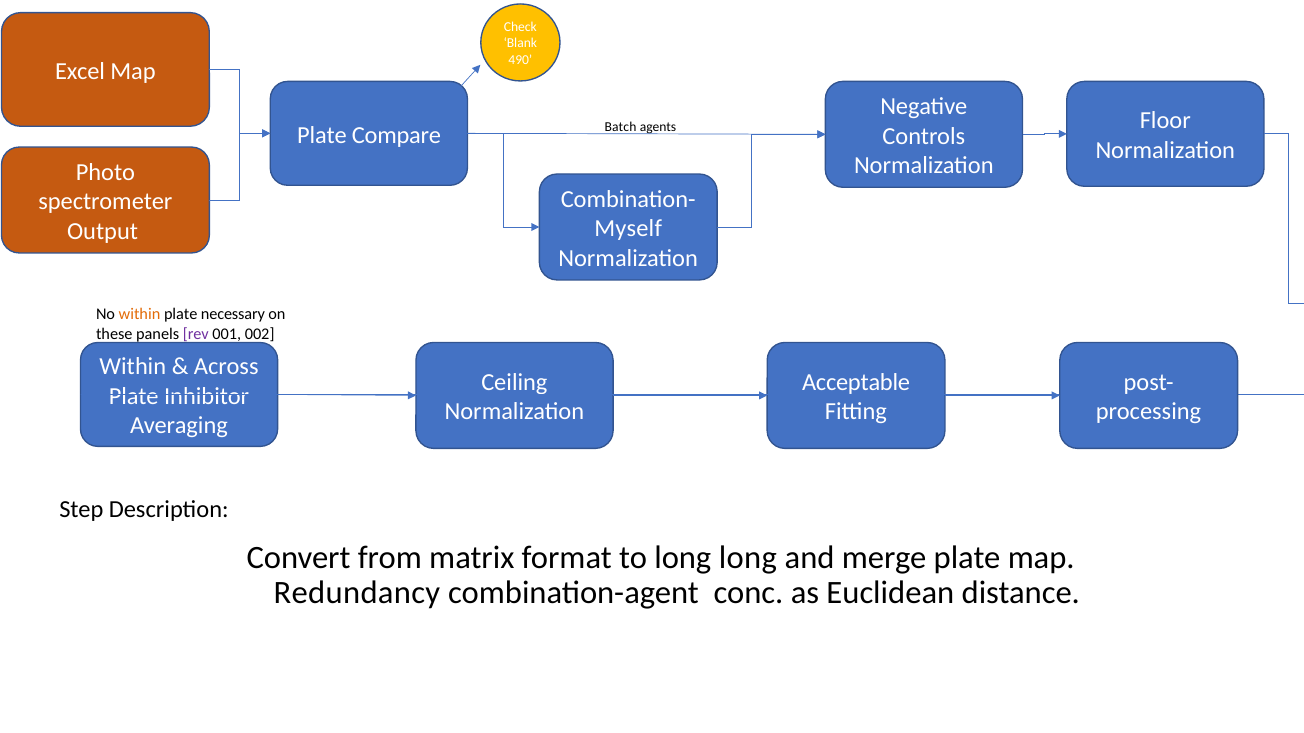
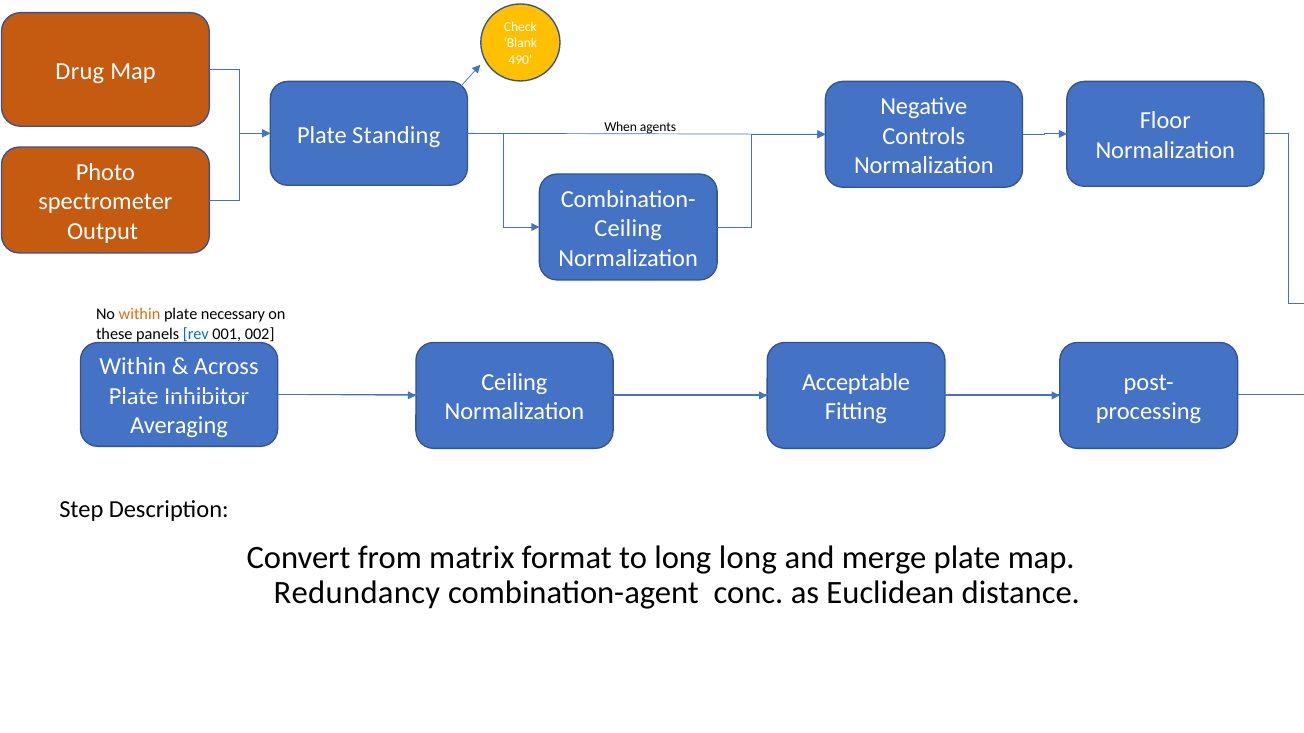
Excel: Excel -> Drug
Batch: Batch -> When
Compare: Compare -> Standing
Myself at (628, 229): Myself -> Ceiling
rev colour: purple -> blue
